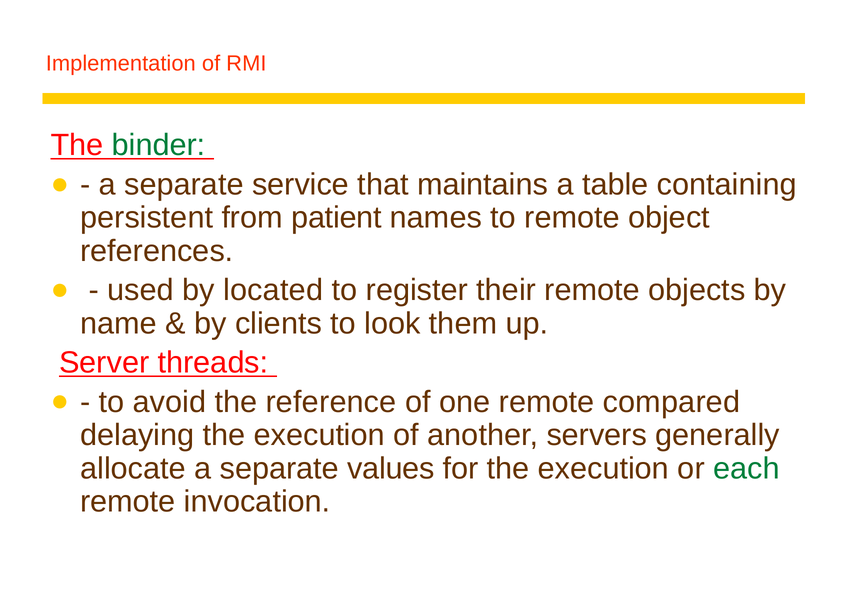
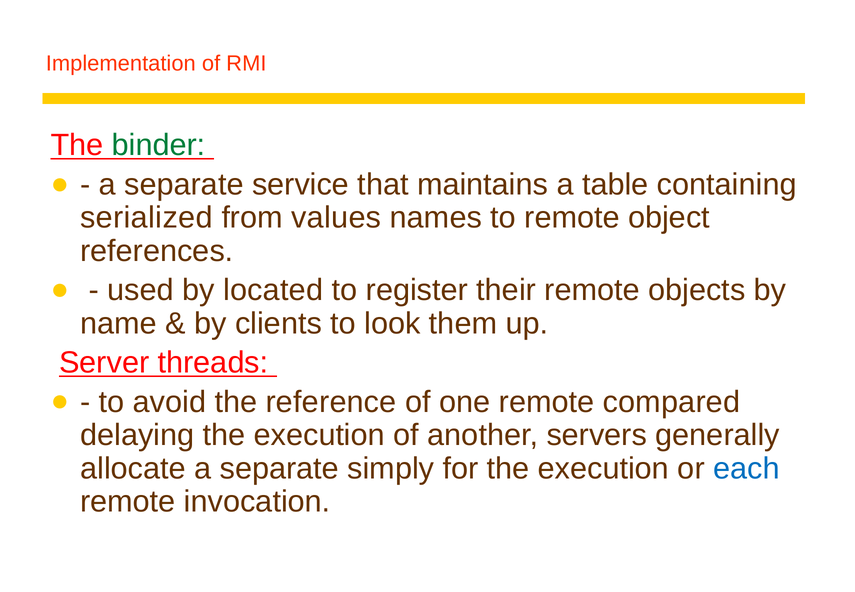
persistent: persistent -> serialized
patient: patient -> values
values: values -> simply
each colour: green -> blue
